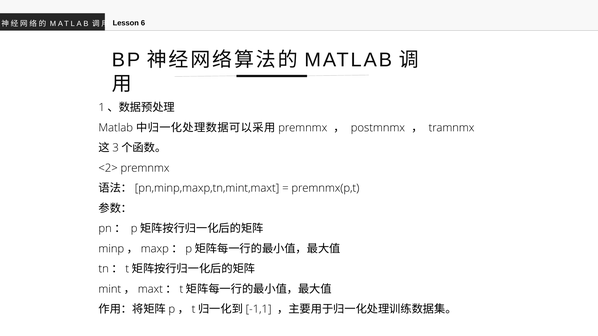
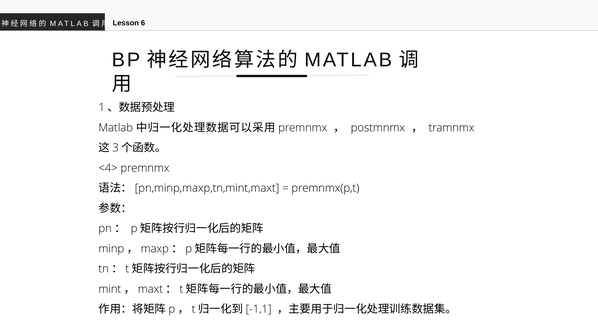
<2>: <2> -> <4>
